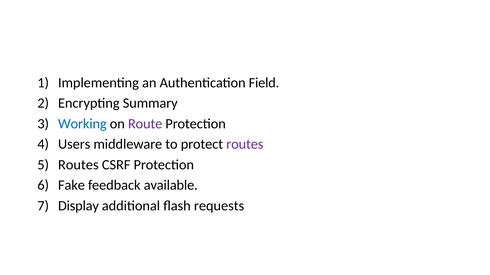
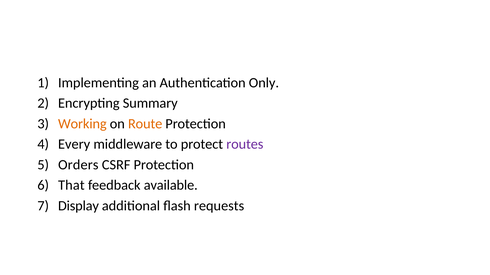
Field: Field -> Only
Working colour: blue -> orange
Route colour: purple -> orange
Users: Users -> Every
Routes at (78, 165): Routes -> Orders
Fake: Fake -> That
